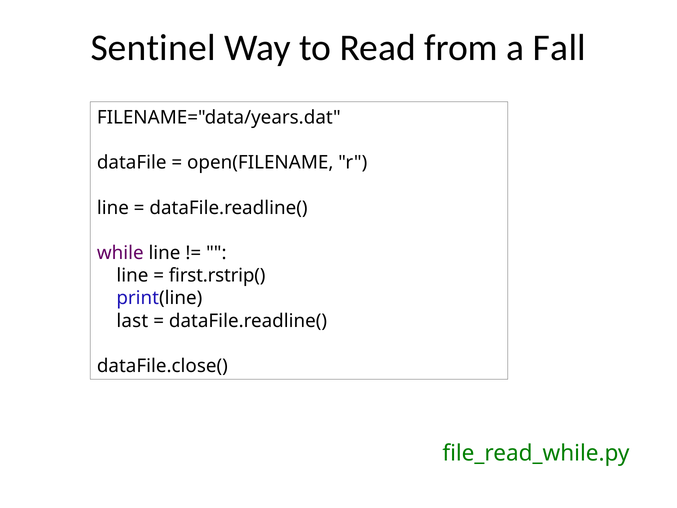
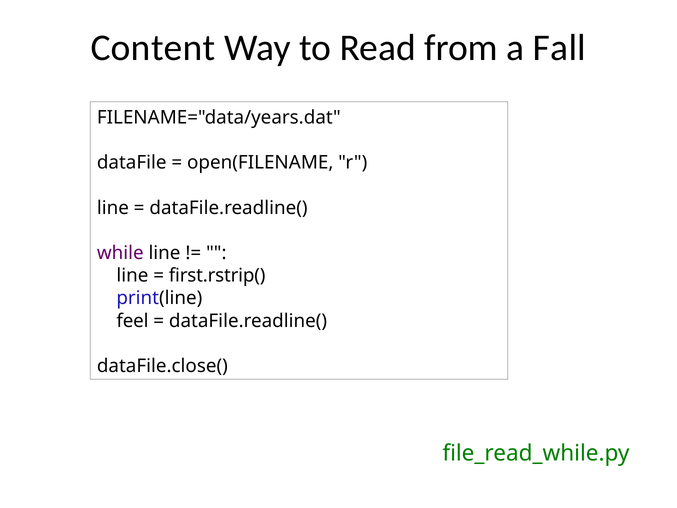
Sentinel: Sentinel -> Content
last: last -> feel
